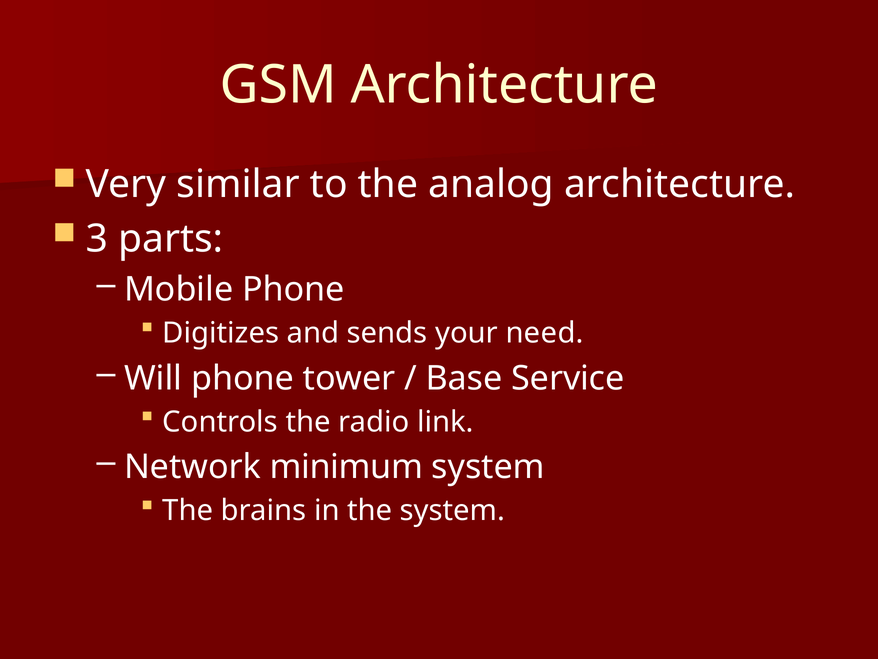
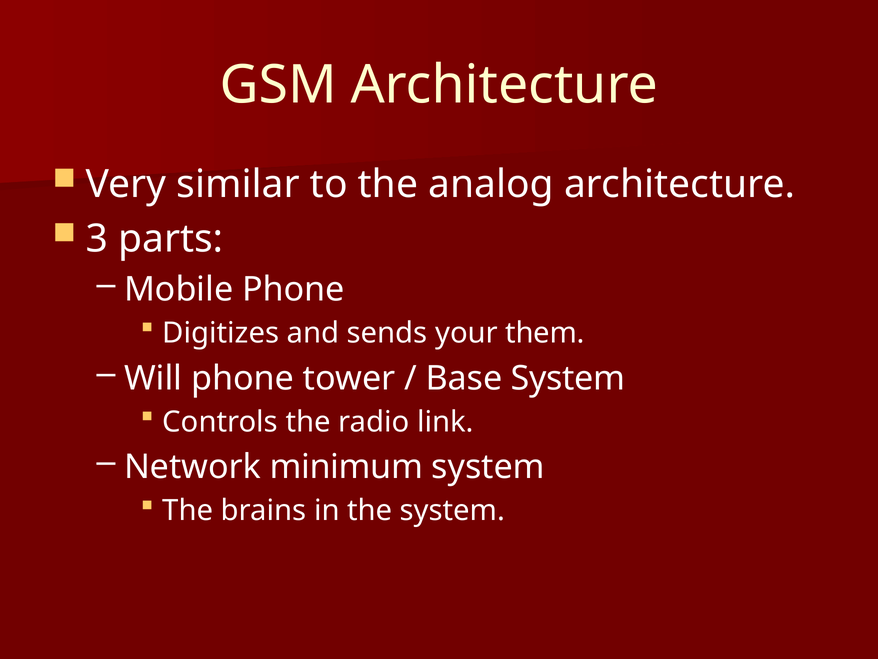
need: need -> them
Base Service: Service -> System
